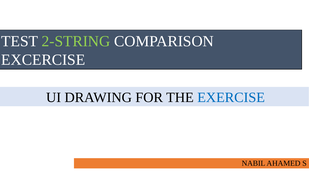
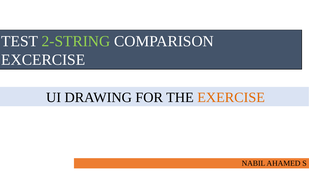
EXERCISE colour: blue -> orange
